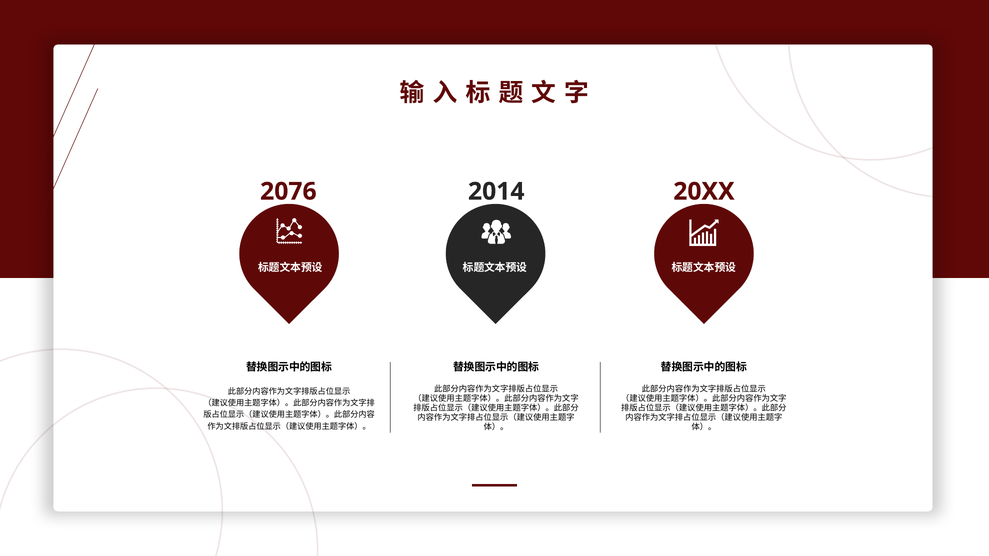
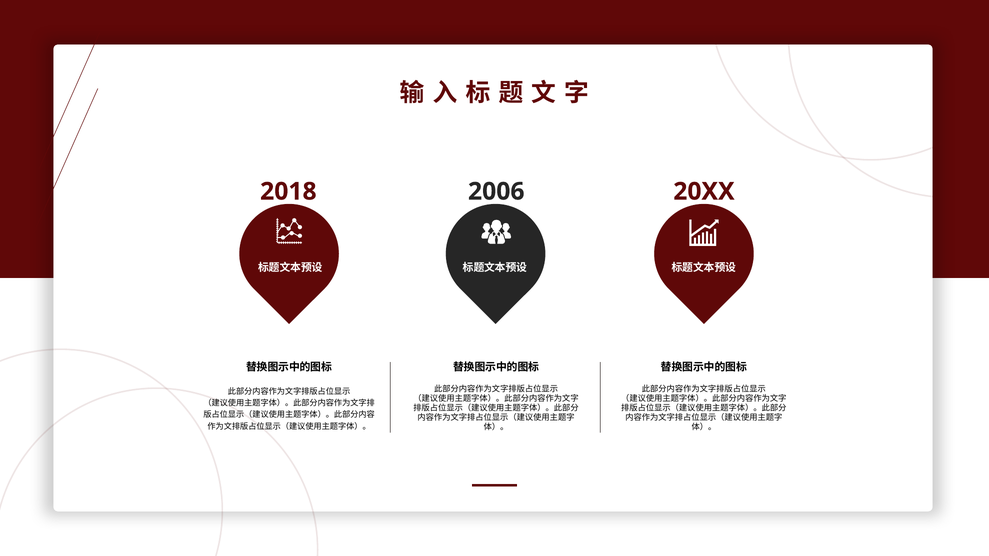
2076: 2076 -> 2018
2014: 2014 -> 2006
